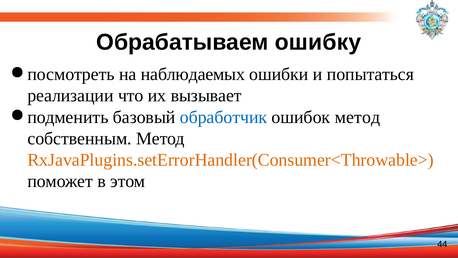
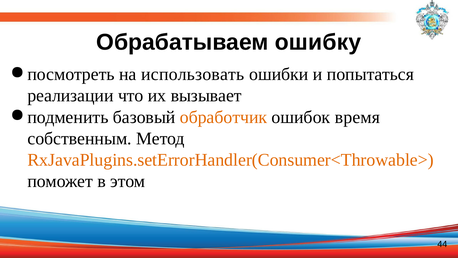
наблюдаемых: наблюдаемых -> использовать
обработчик colour: blue -> orange
ошибок метод: метод -> время
